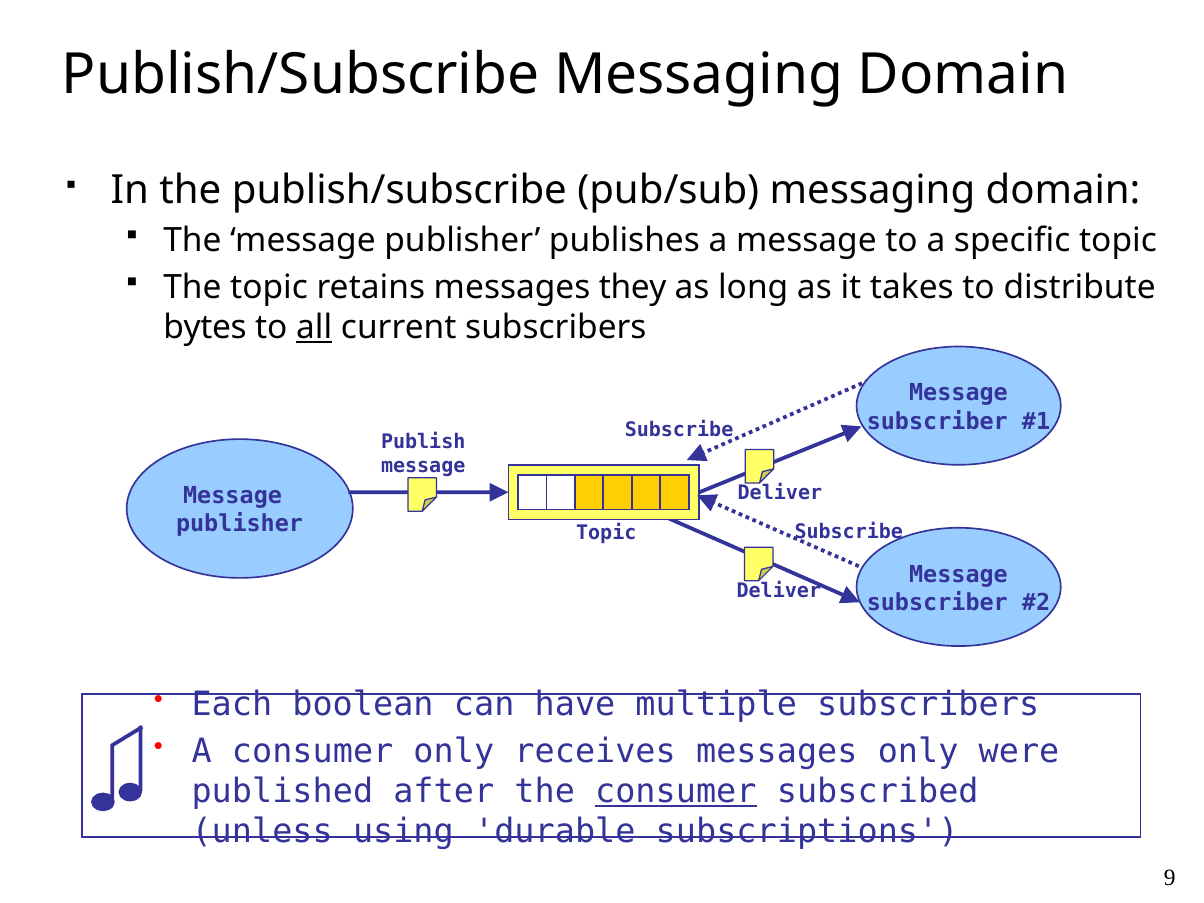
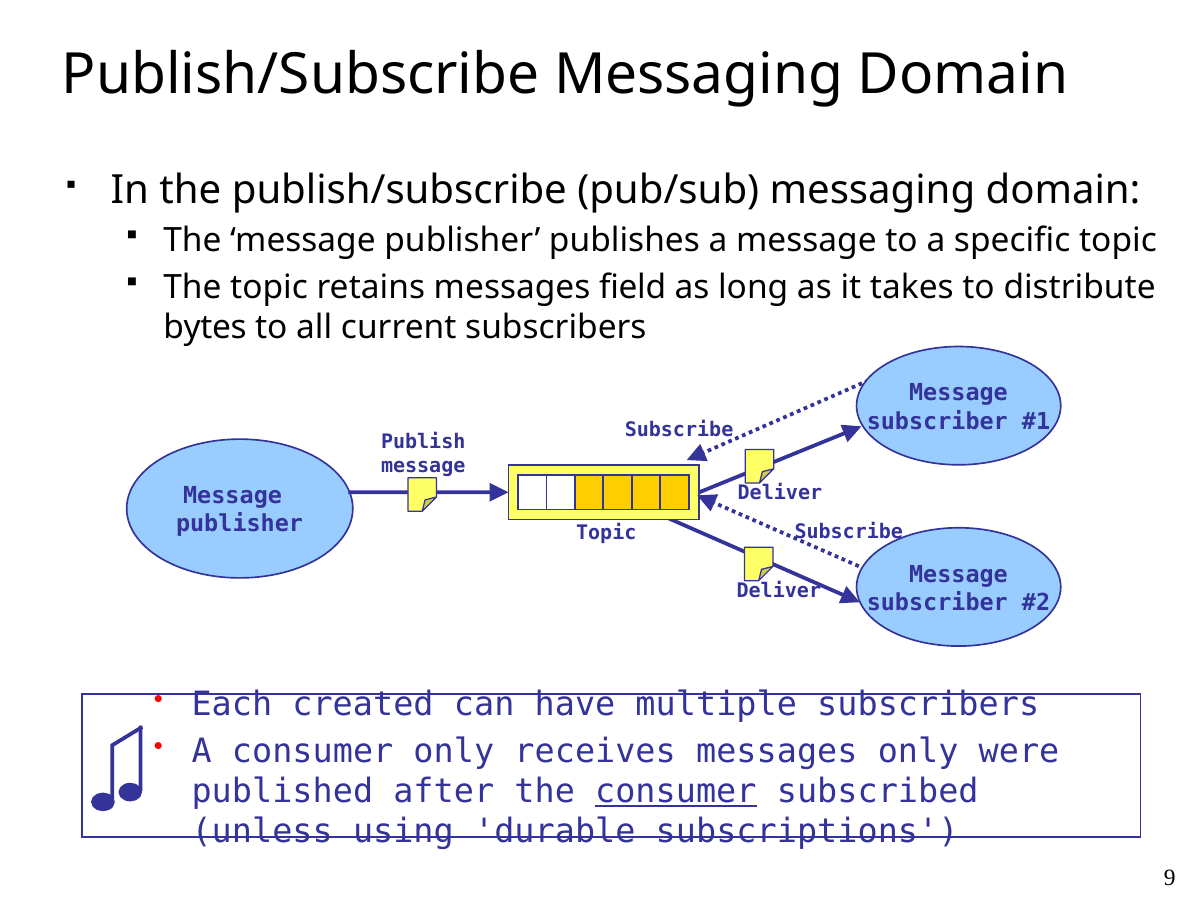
they: they -> field
all underline: present -> none
boolean: boolean -> created
